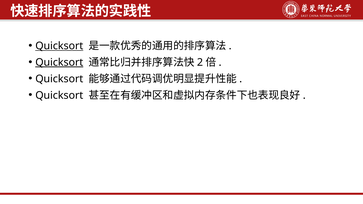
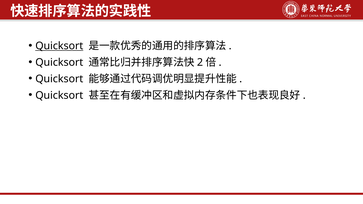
Quicksort at (59, 62) underline: present -> none
